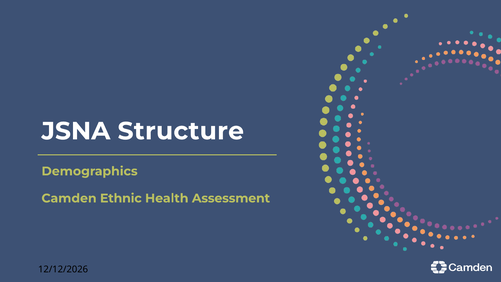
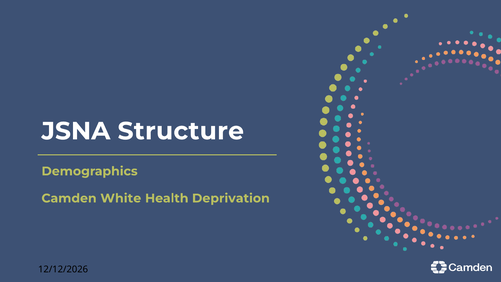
Ethnic: Ethnic -> White
Assessment: Assessment -> Deprivation
